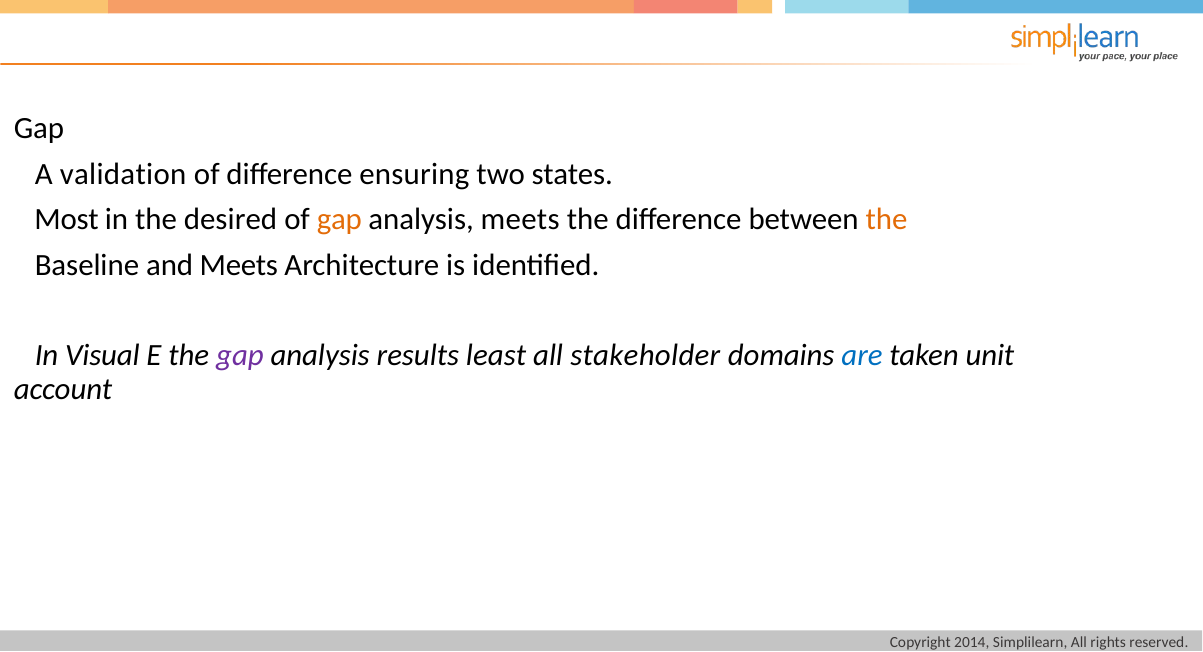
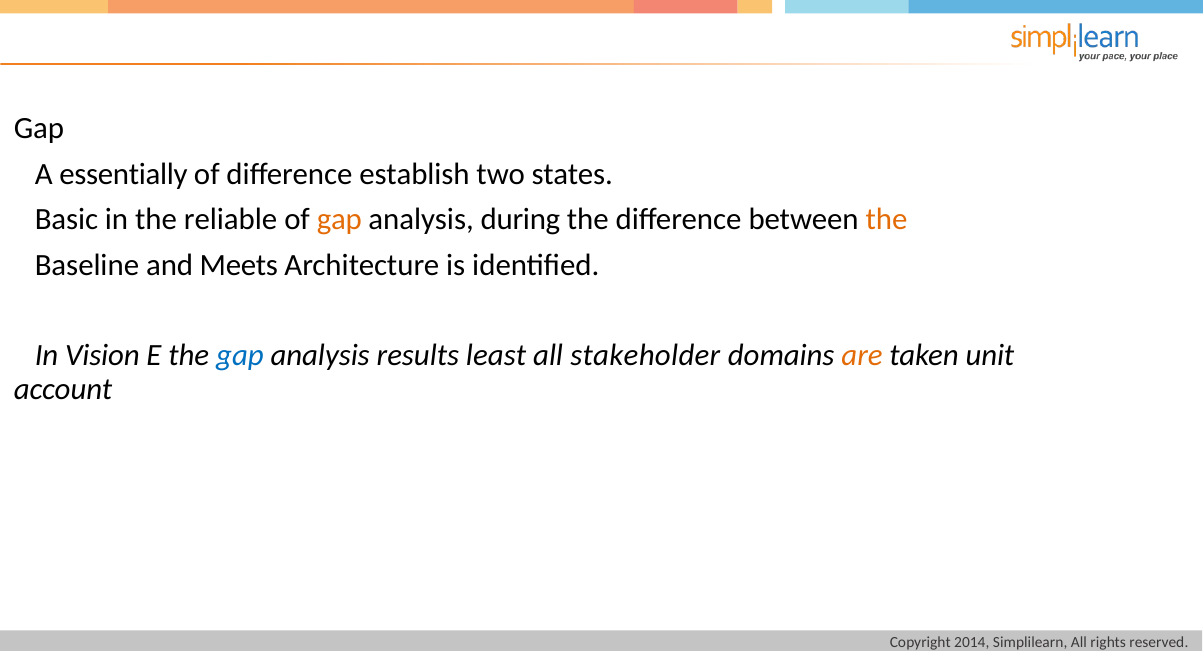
validation: validation -> essentially
ensuring: ensuring -> establish
Most: Most -> Basic
desired: desired -> reliable
analysis meets: meets -> during
Visual: Visual -> Vision
gap at (240, 356) colour: purple -> blue
are colour: blue -> orange
